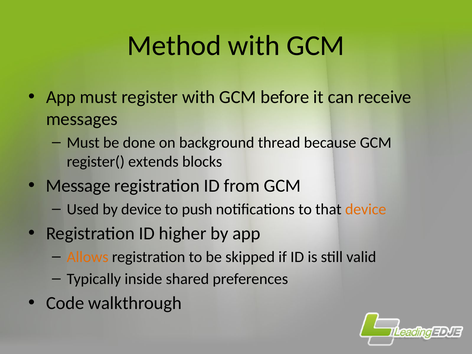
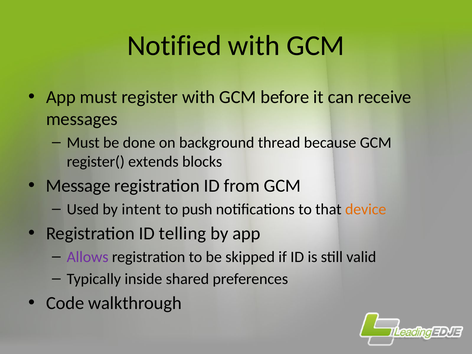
Method: Method -> Notified
by device: device -> intent
higher: higher -> telling
Allows colour: orange -> purple
